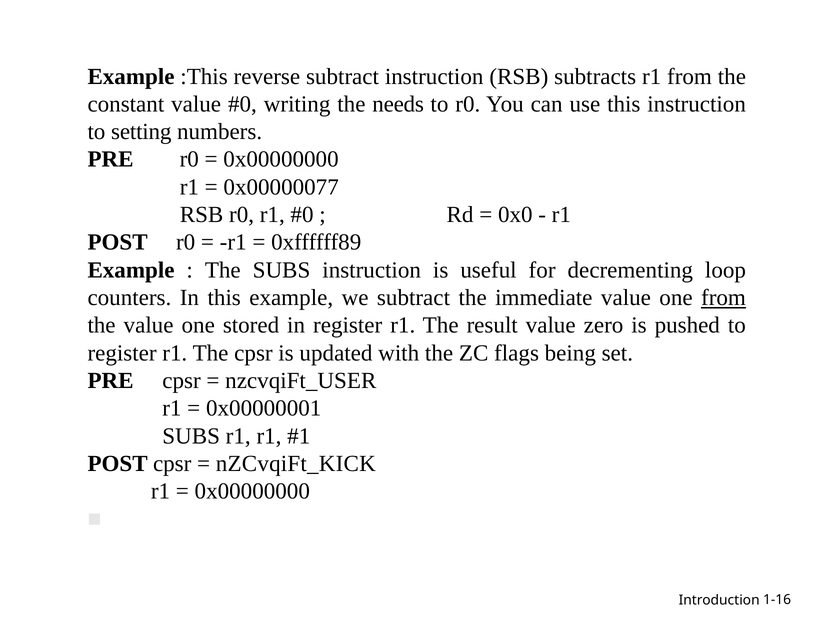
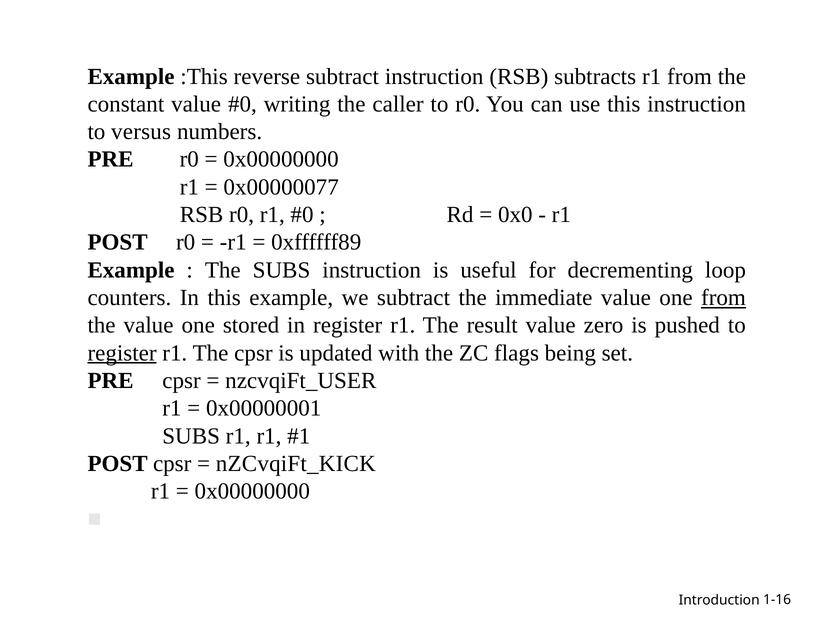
needs: needs -> caller
setting: setting -> versus
register at (122, 353) underline: none -> present
